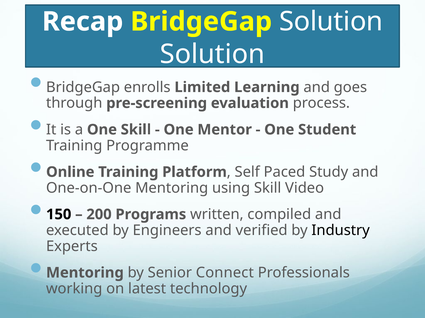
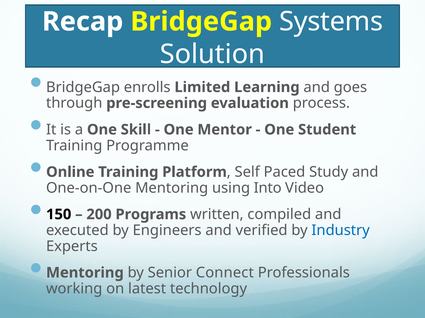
BridgeGap Solution: Solution -> Systems
using Skill: Skill -> Into
Industry colour: black -> blue
